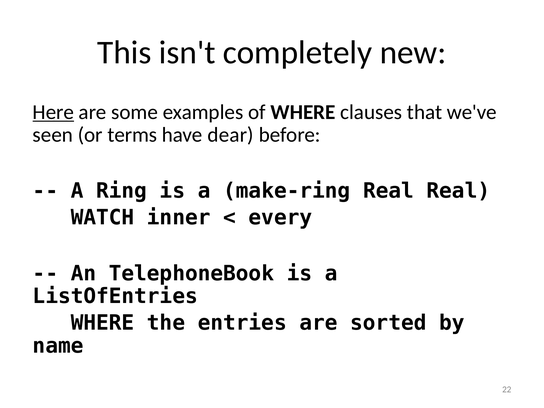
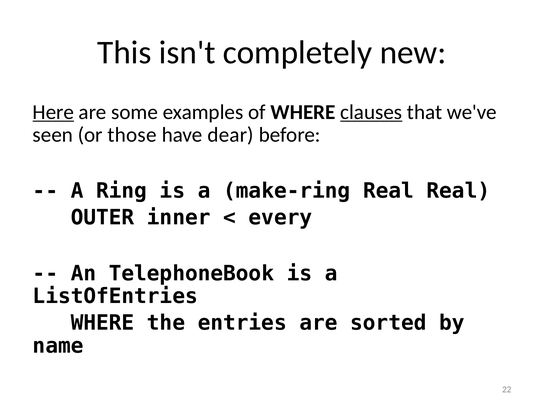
clauses underline: none -> present
terms: terms -> those
WATCH: WATCH -> OUTER
